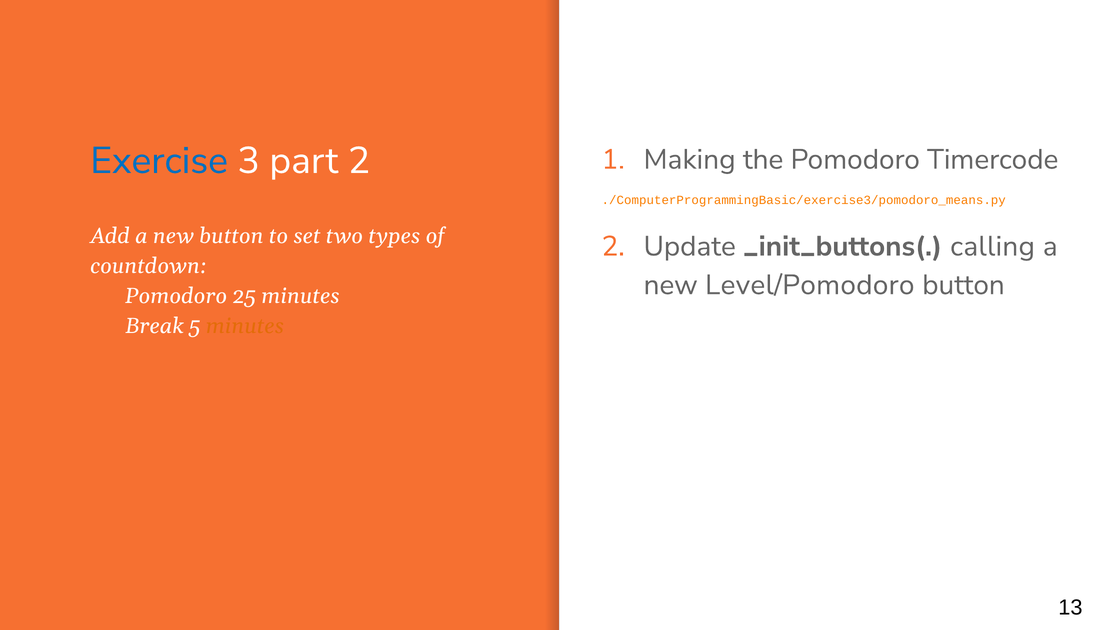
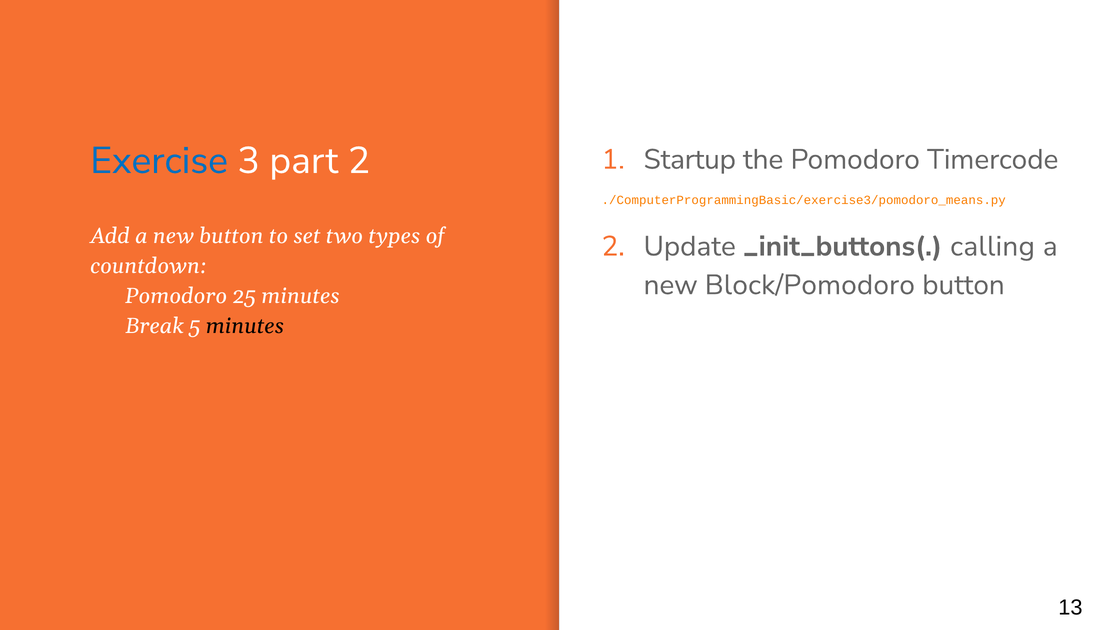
Making: Making -> Startup
Level/Pomodoro: Level/Pomodoro -> Block/Pomodoro
minutes at (245, 326) colour: orange -> black
